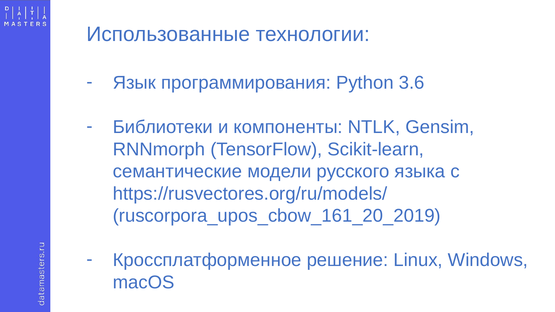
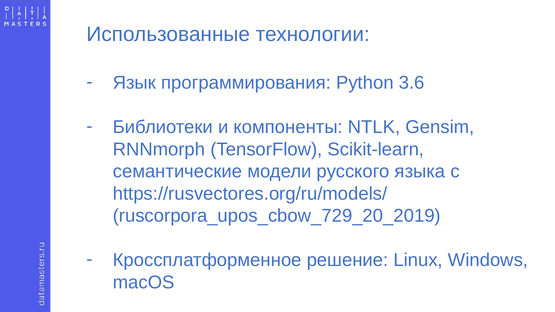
ruscorpora_upos_cbow_161_20_2019: ruscorpora_upos_cbow_161_20_2019 -> ruscorpora_upos_cbow_729_20_2019
